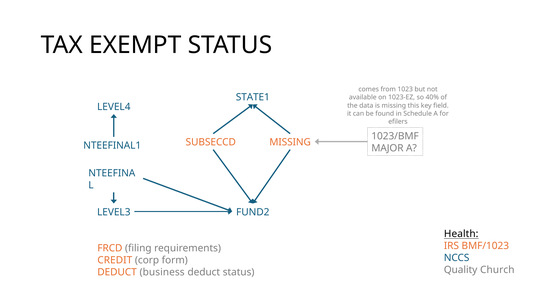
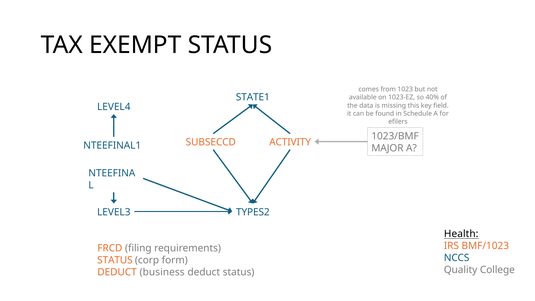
SUBSECCD MISSING: MISSING -> ACTIVITY
FUND2: FUND2 -> TYPES2
CREDIT at (115, 260): CREDIT -> STATUS
Church: Church -> College
